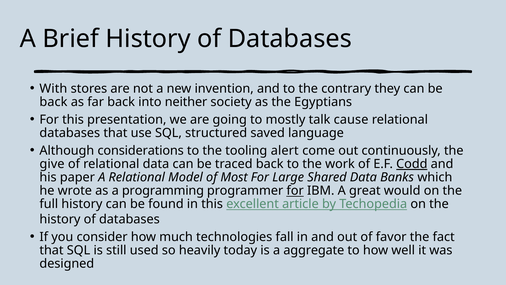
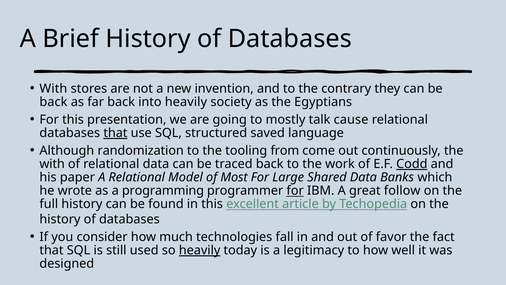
into neither: neither -> heavily
that at (115, 133) underline: none -> present
considerations: considerations -> randomization
alert: alert -> from
give at (52, 164): give -> with
would: would -> follow
heavily at (200, 250) underline: none -> present
aggregate: aggregate -> legitimacy
